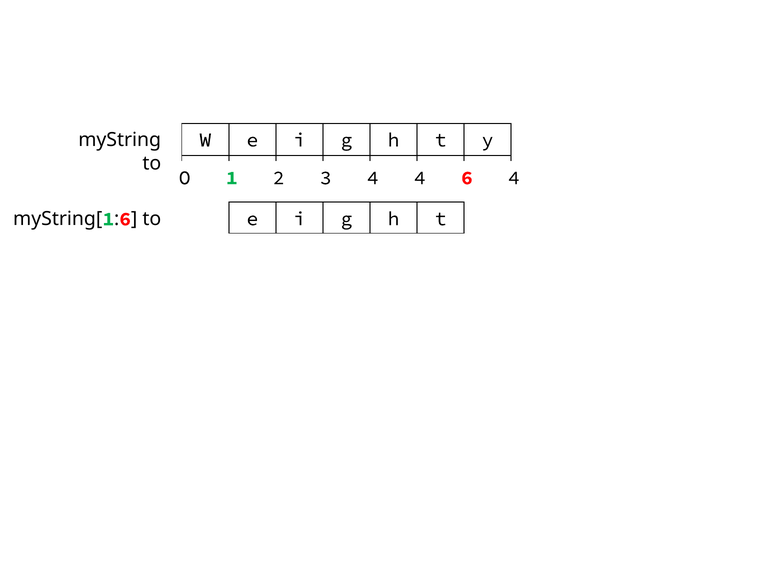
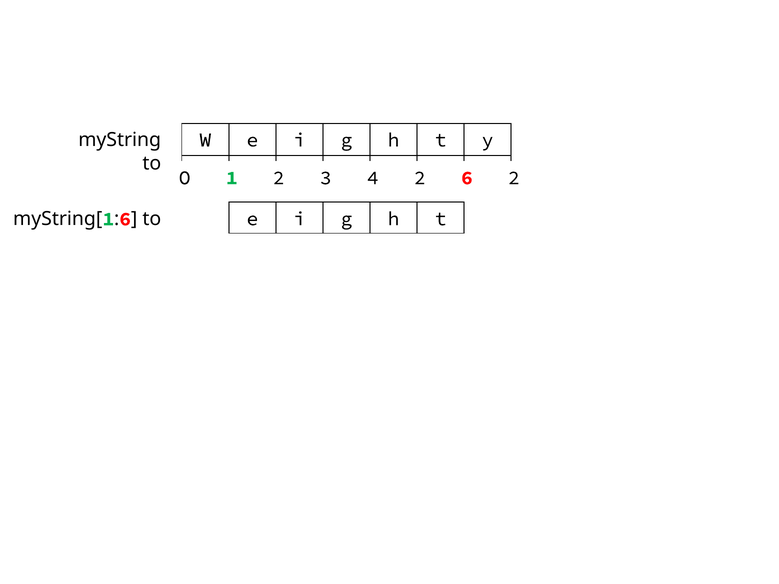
4 4: 4 -> 2
6 4: 4 -> 2
